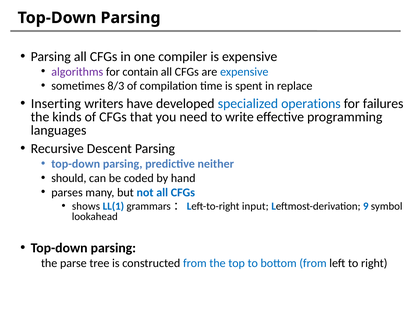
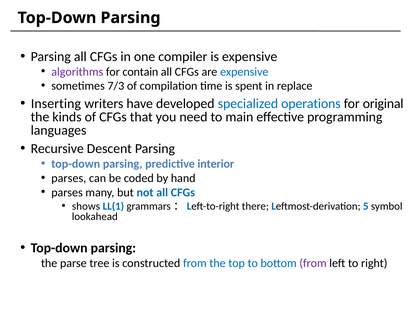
8/3: 8/3 -> 7/3
failures: failures -> original
write: write -> main
neither: neither -> interior
should at (69, 178): should -> parses
input: input -> there
9: 9 -> 5
from at (313, 263) colour: blue -> purple
